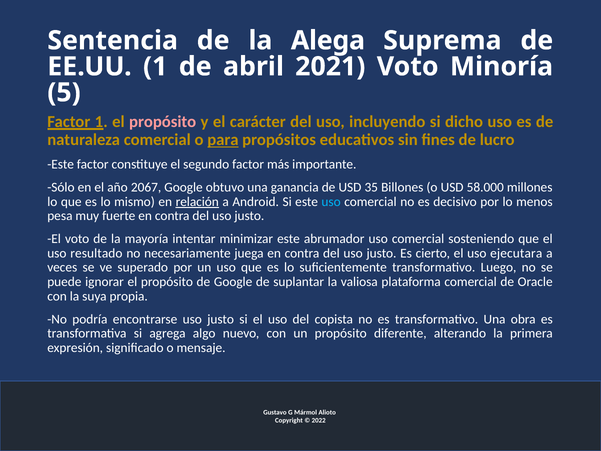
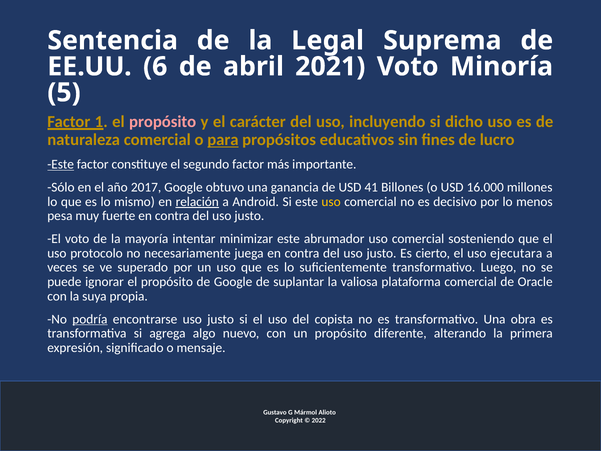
Alega: Alega -> Legal
EE.UU 1: 1 -> 6
Este at (61, 164) underline: none -> present
2067: 2067 -> 2017
35: 35 -> 41
58.000: 58.000 -> 16.000
uso at (331, 202) colour: light blue -> yellow
resultado: resultado -> protocolo
podría underline: none -> present
